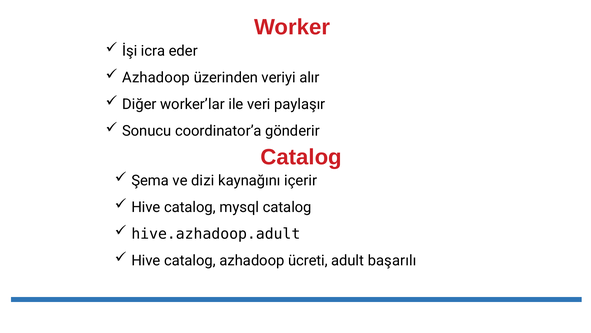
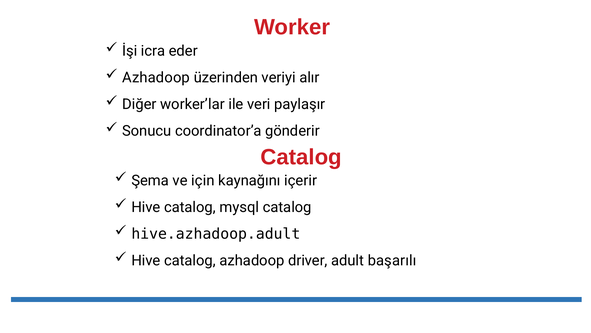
dizi: dizi -> için
ücreti: ücreti -> driver
